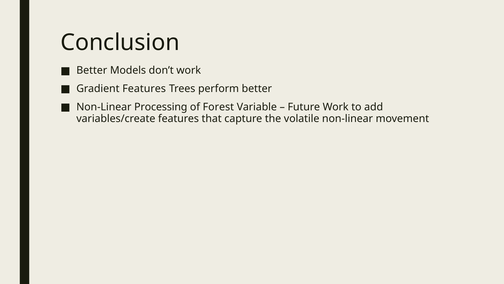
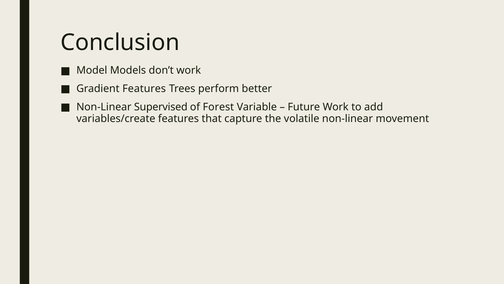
Better at (92, 70): Better -> Model
Processing: Processing -> Supervised
